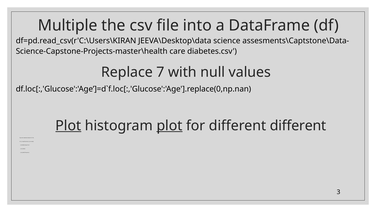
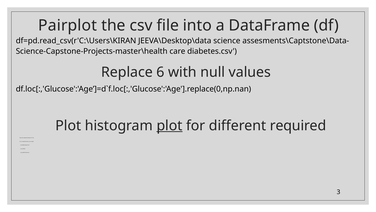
Multiple: Multiple -> Pairplot
7: 7 -> 6
Plot at (68, 125) underline: present -> none
different different: different -> required
